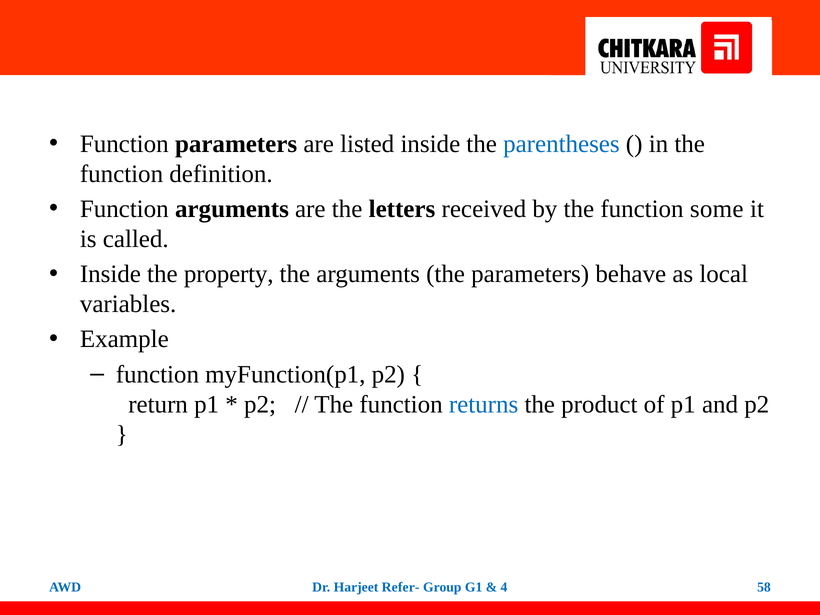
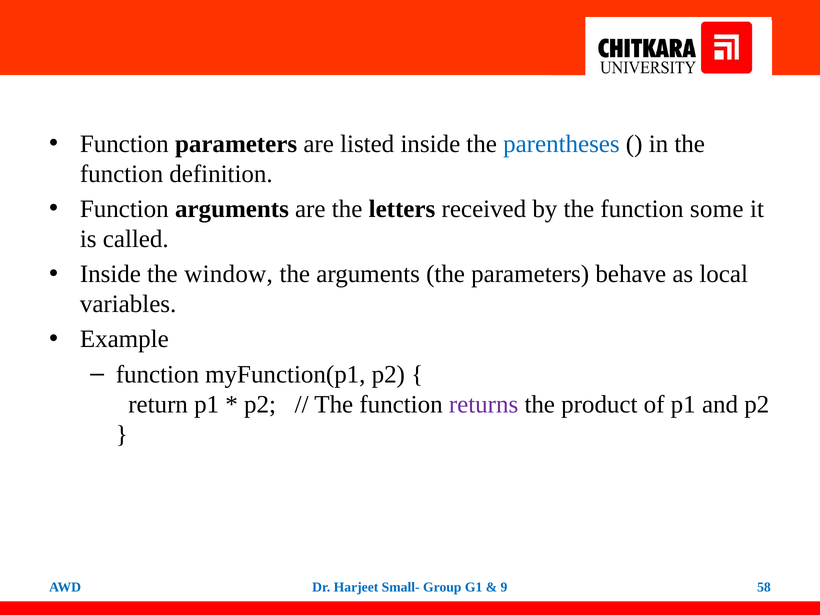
property: property -> window
returns colour: blue -> purple
Refer-: Refer- -> Small-
4: 4 -> 9
